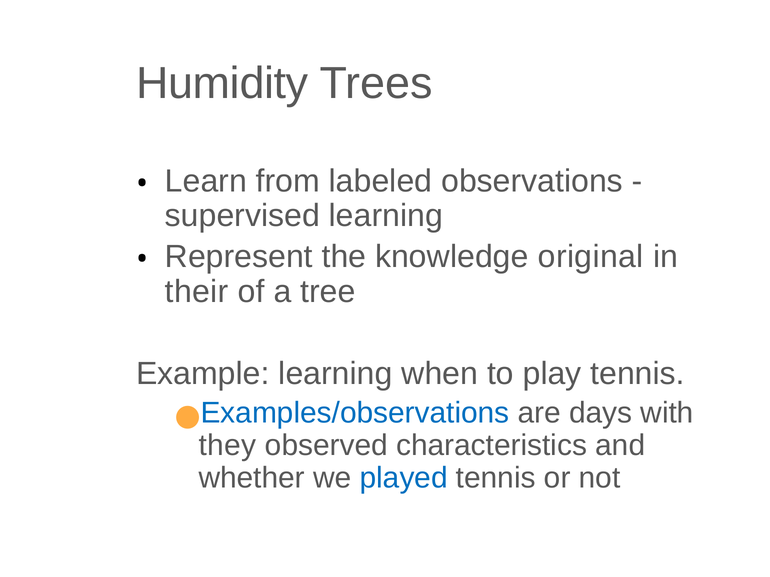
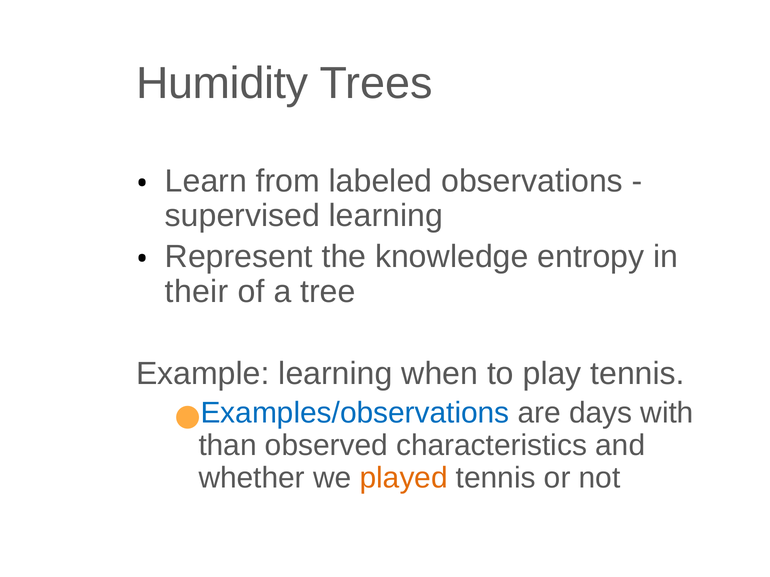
original: original -> entropy
they: they -> than
played colour: blue -> orange
